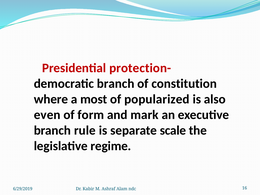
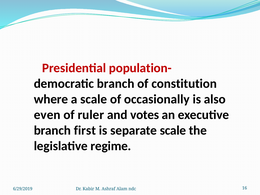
protection-: protection- -> population-
a most: most -> scale
popularized: popularized -> occasionally
form: form -> ruler
mark: mark -> votes
rule: rule -> first
